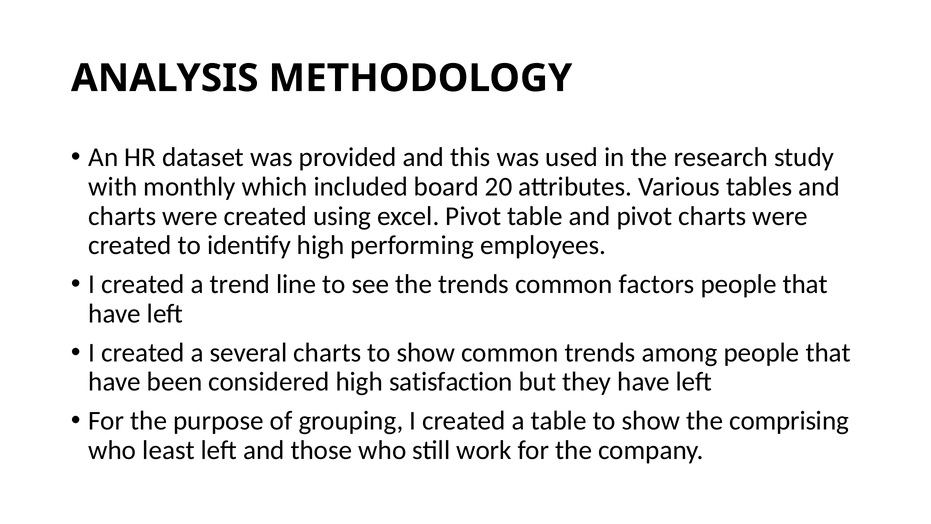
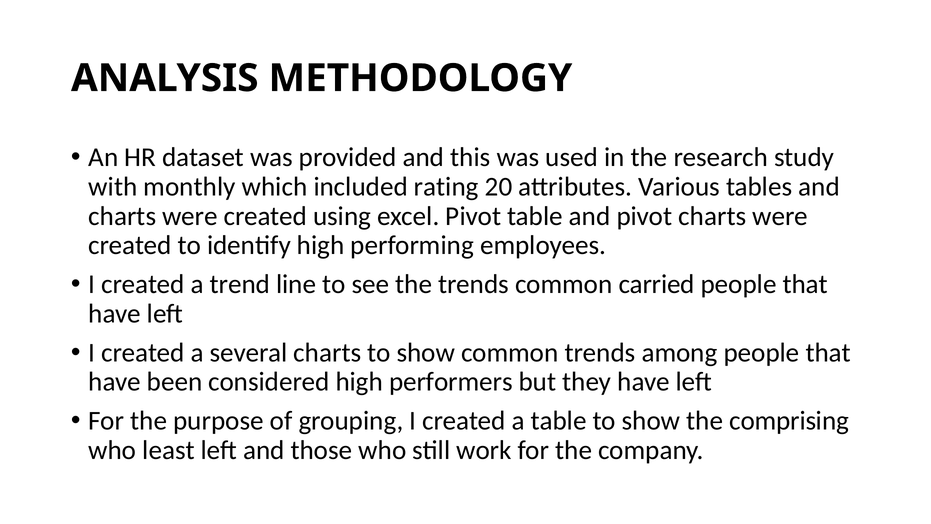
board: board -> rating
factors: factors -> carried
satisfaction: satisfaction -> performers
